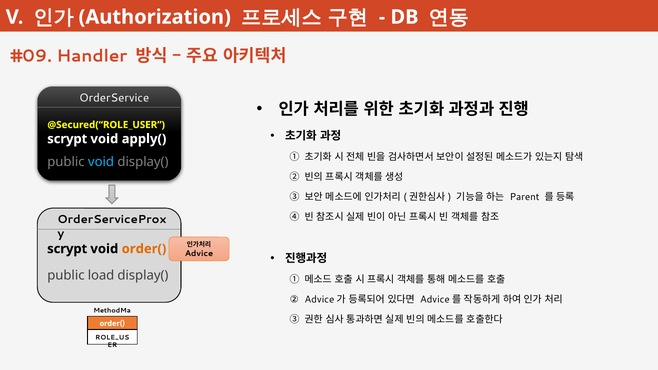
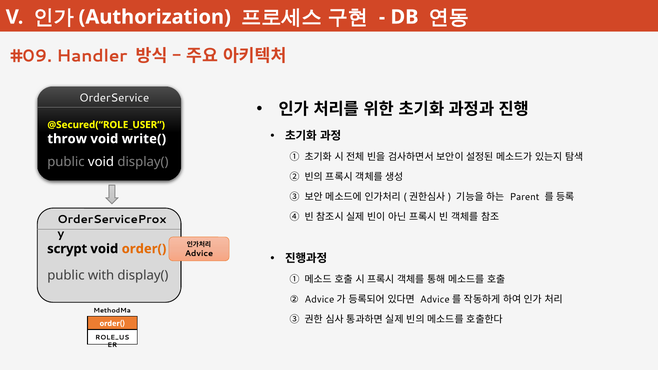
scrypt at (67, 139): scrypt -> throw
apply(: apply( -> write(
void at (101, 162) colour: light blue -> white
load: load -> with
